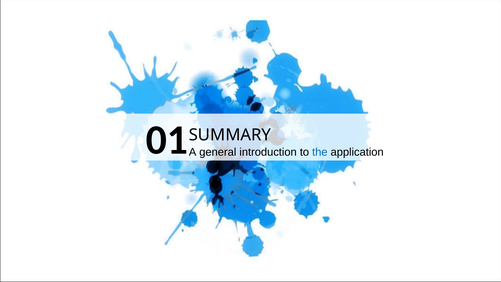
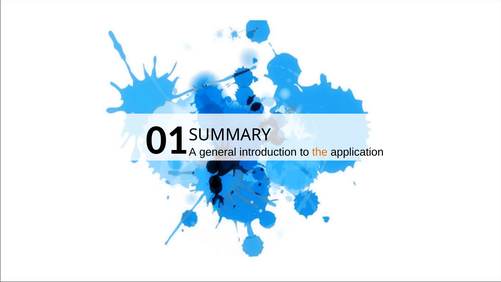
the colour: blue -> orange
